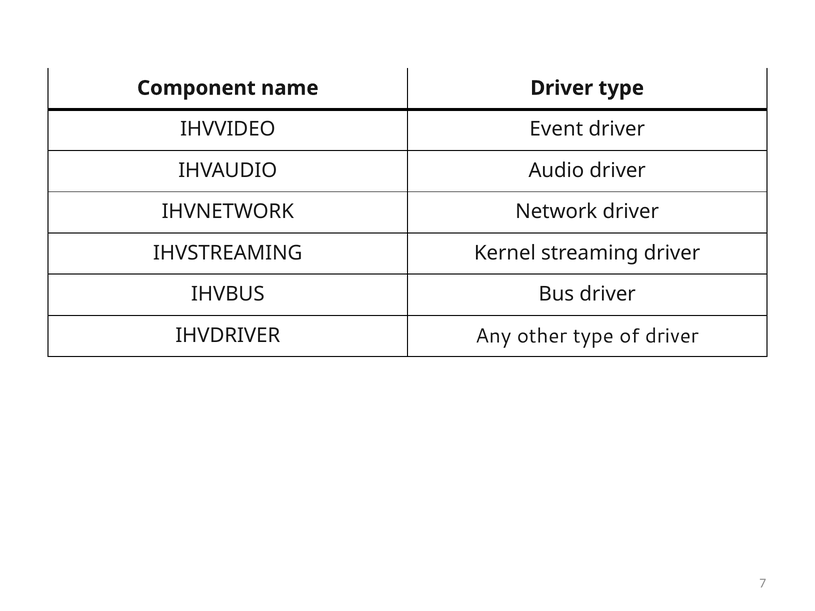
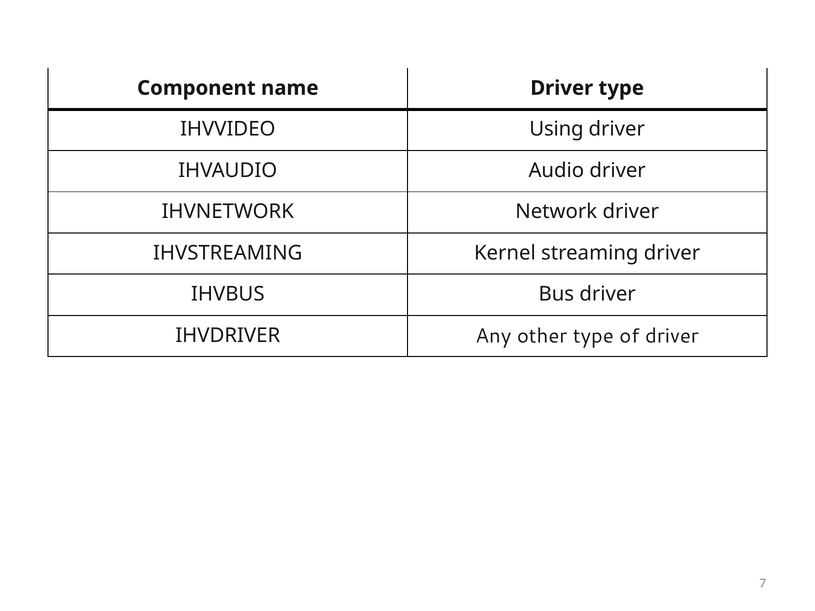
Event: Event -> Using
